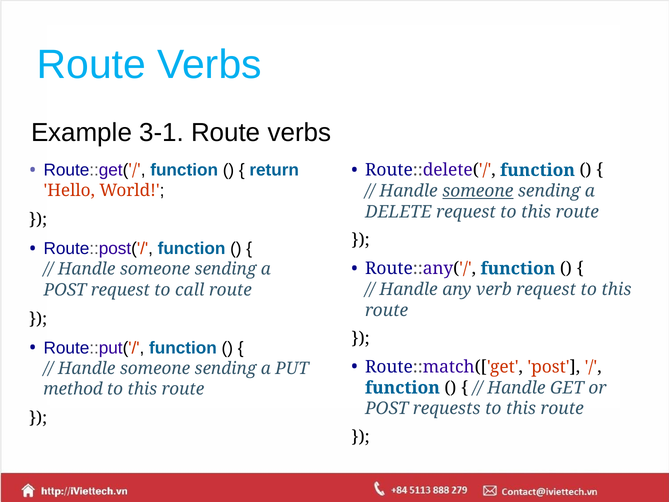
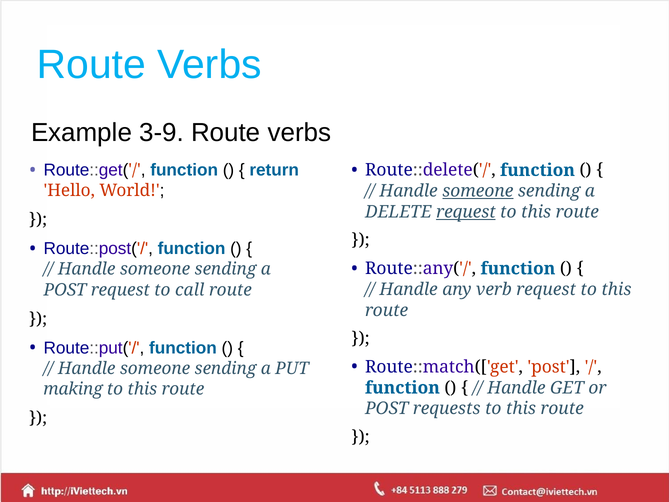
3-1: 3-1 -> 3-9
request at (466, 212) underline: none -> present
method: method -> making
